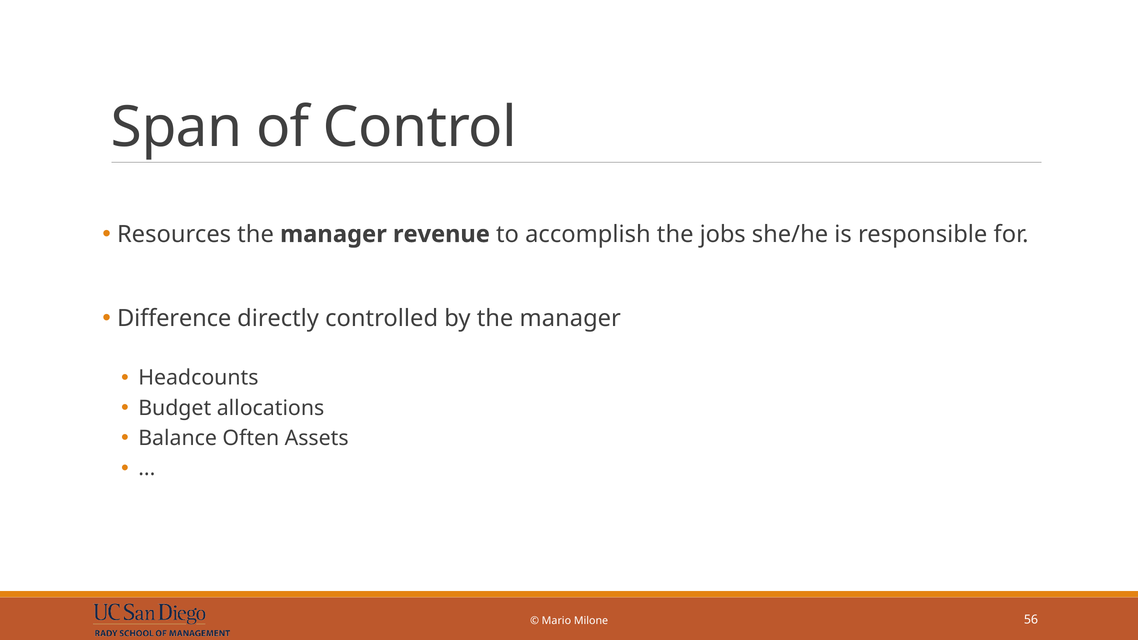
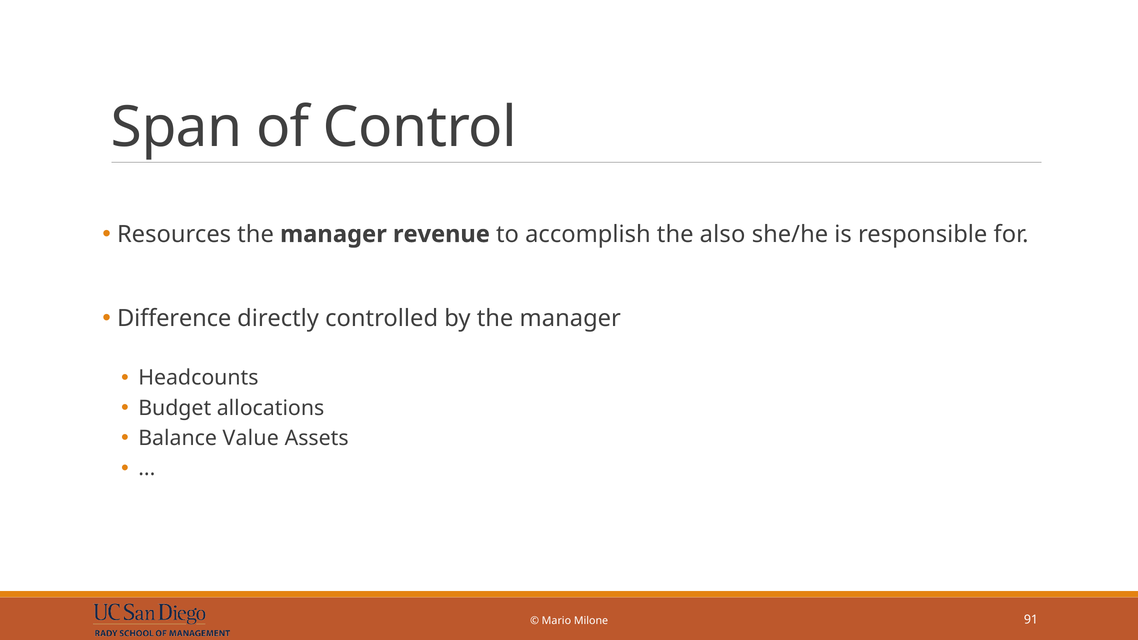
jobs: jobs -> also
Often: Often -> Value
56: 56 -> 91
